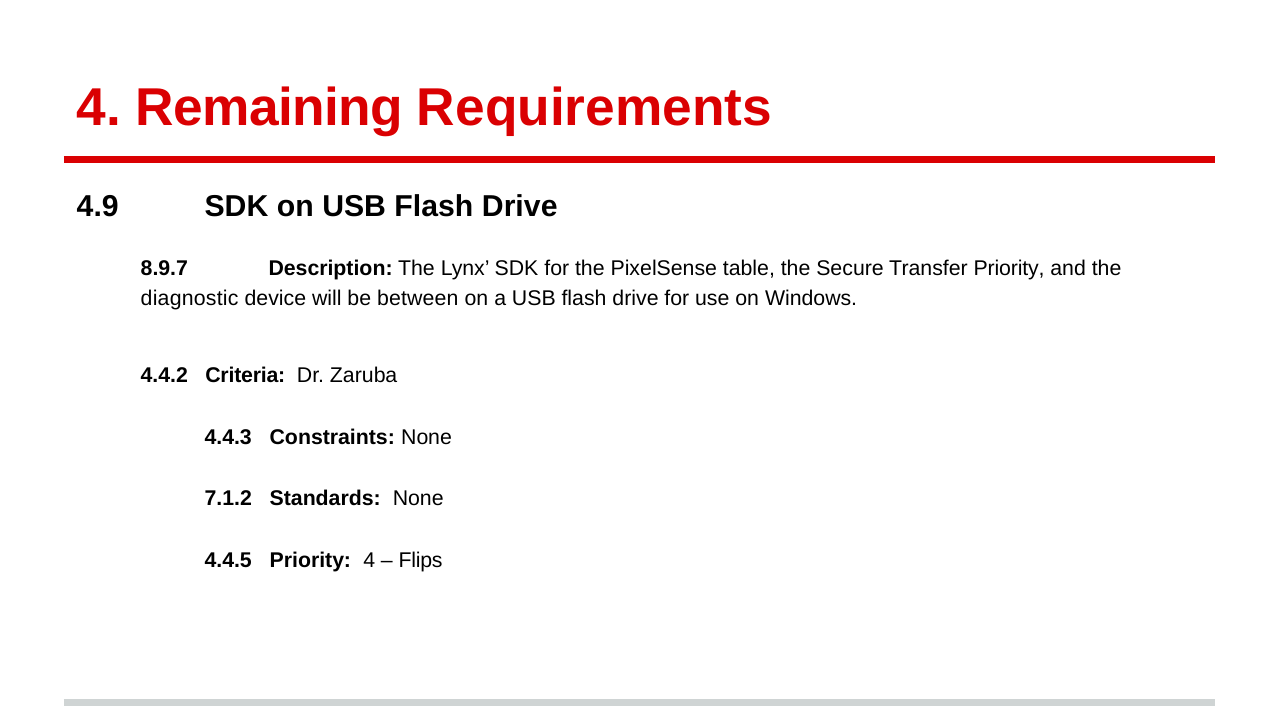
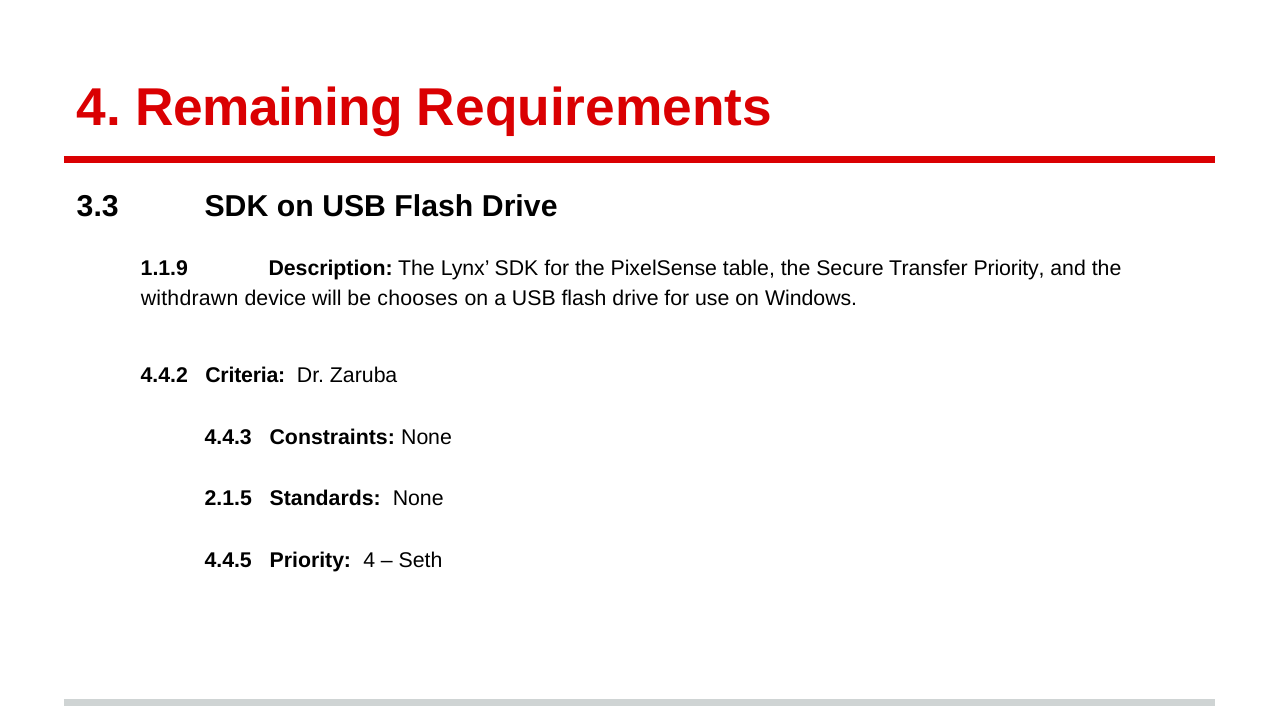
4.9: 4.9 -> 3.3
8.9.7: 8.9.7 -> 1.1.9
diagnostic: diagnostic -> withdrawn
between: between -> chooses
7.1.2: 7.1.2 -> 2.1.5
Flips: Flips -> Seth
